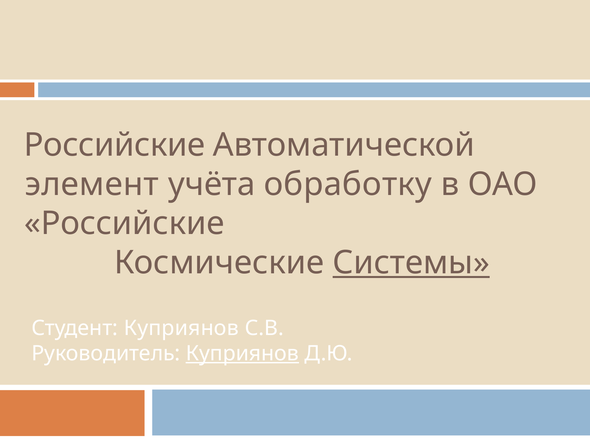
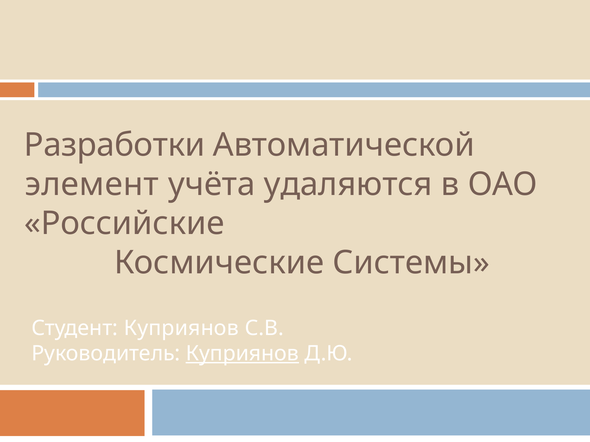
Российские at (114, 145): Российские -> Разработки
обработку: обработку -> удаляются
Системы underline: present -> none
